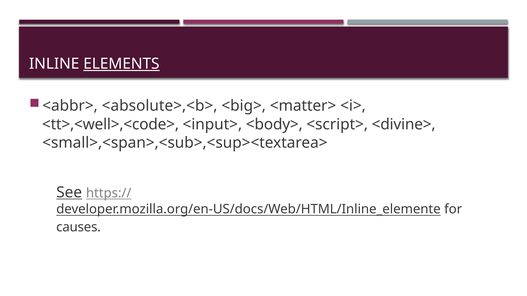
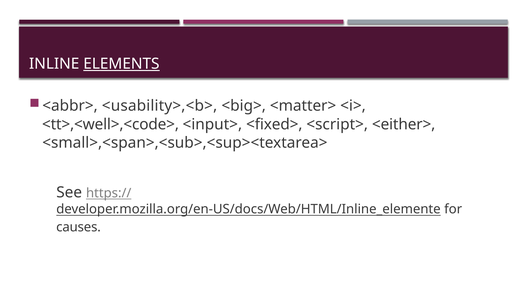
<absolute>,<b>: <absolute>,<b> -> <usability>,<b>
<body>: <body> -> <fixed>
<divine>: <divine> -> <either>
See underline: present -> none
